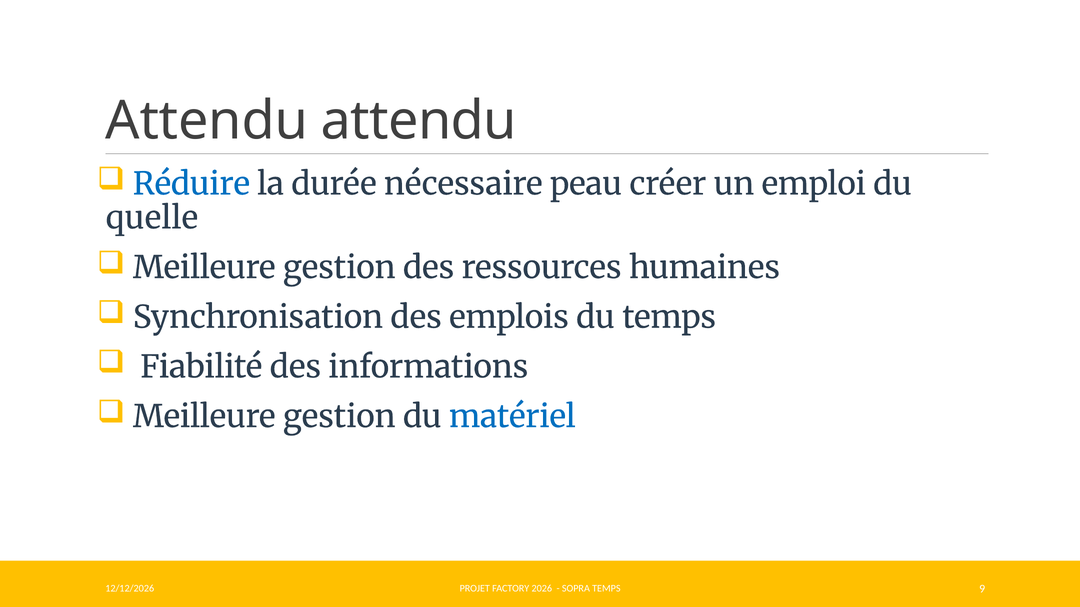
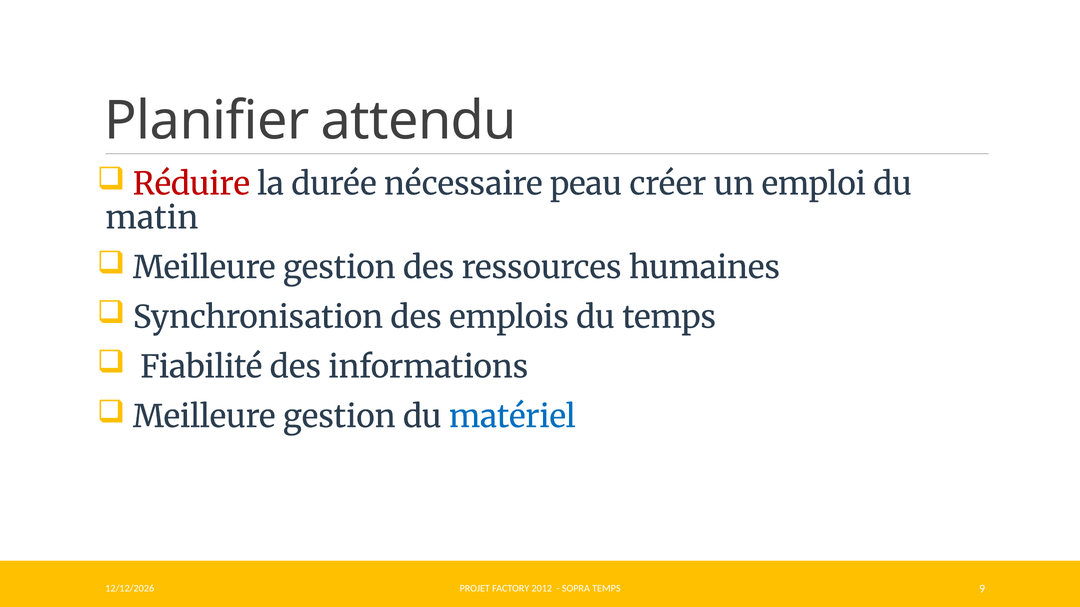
Attendu at (207, 121): Attendu -> Planifier
Réduire colour: blue -> red
quelle: quelle -> matin
2026: 2026 -> 2012
